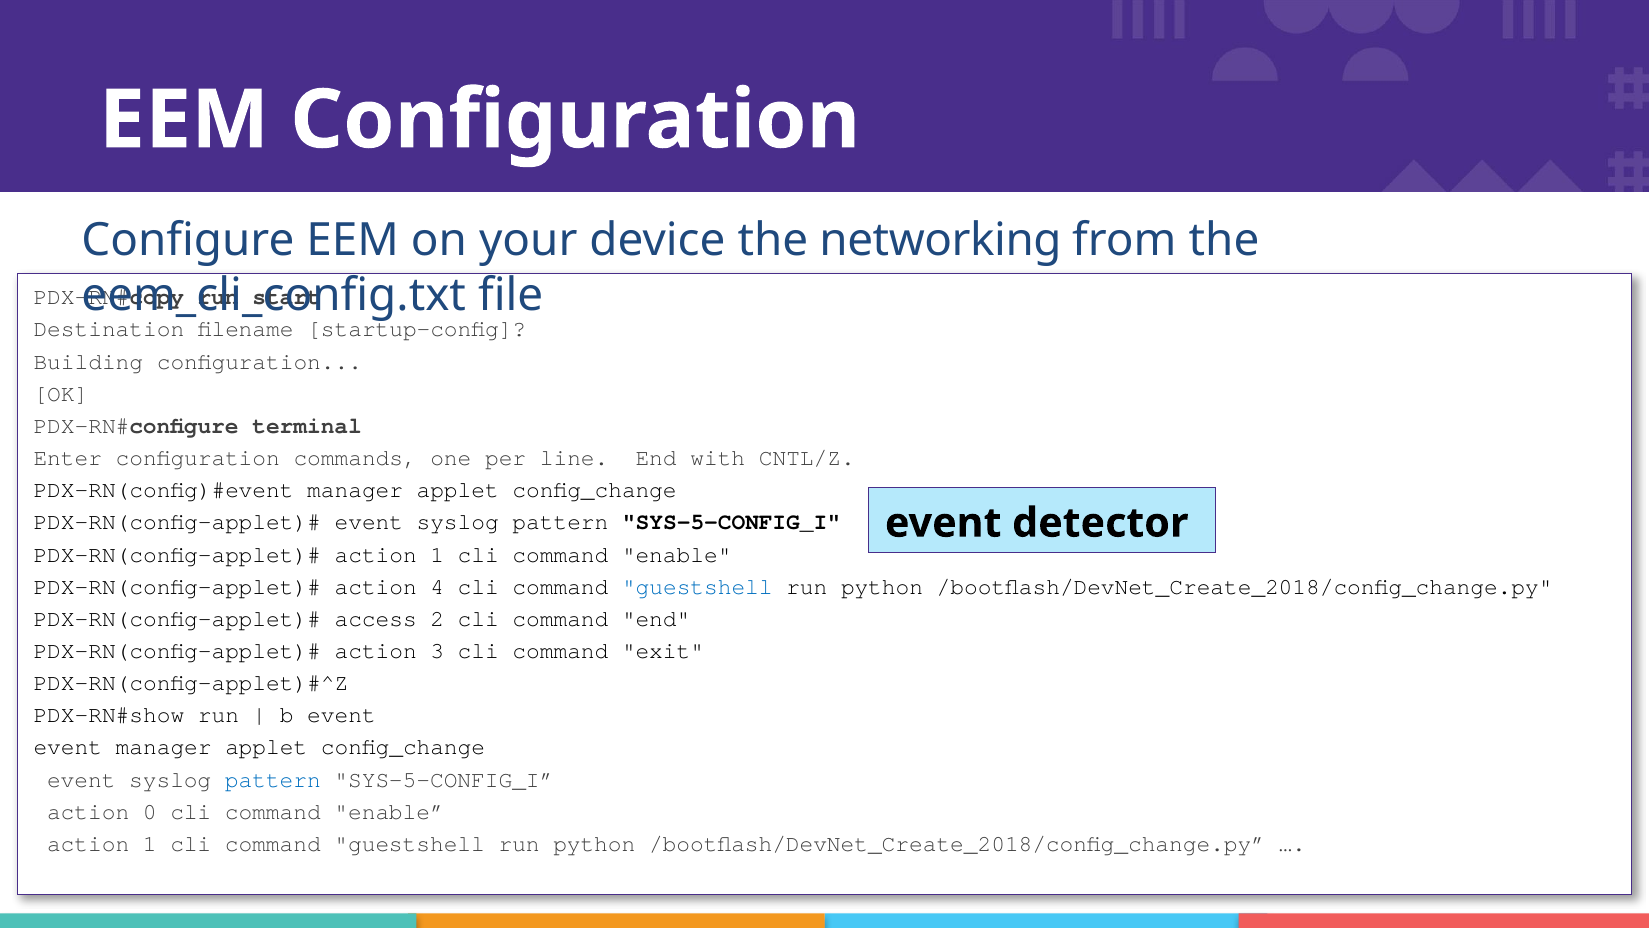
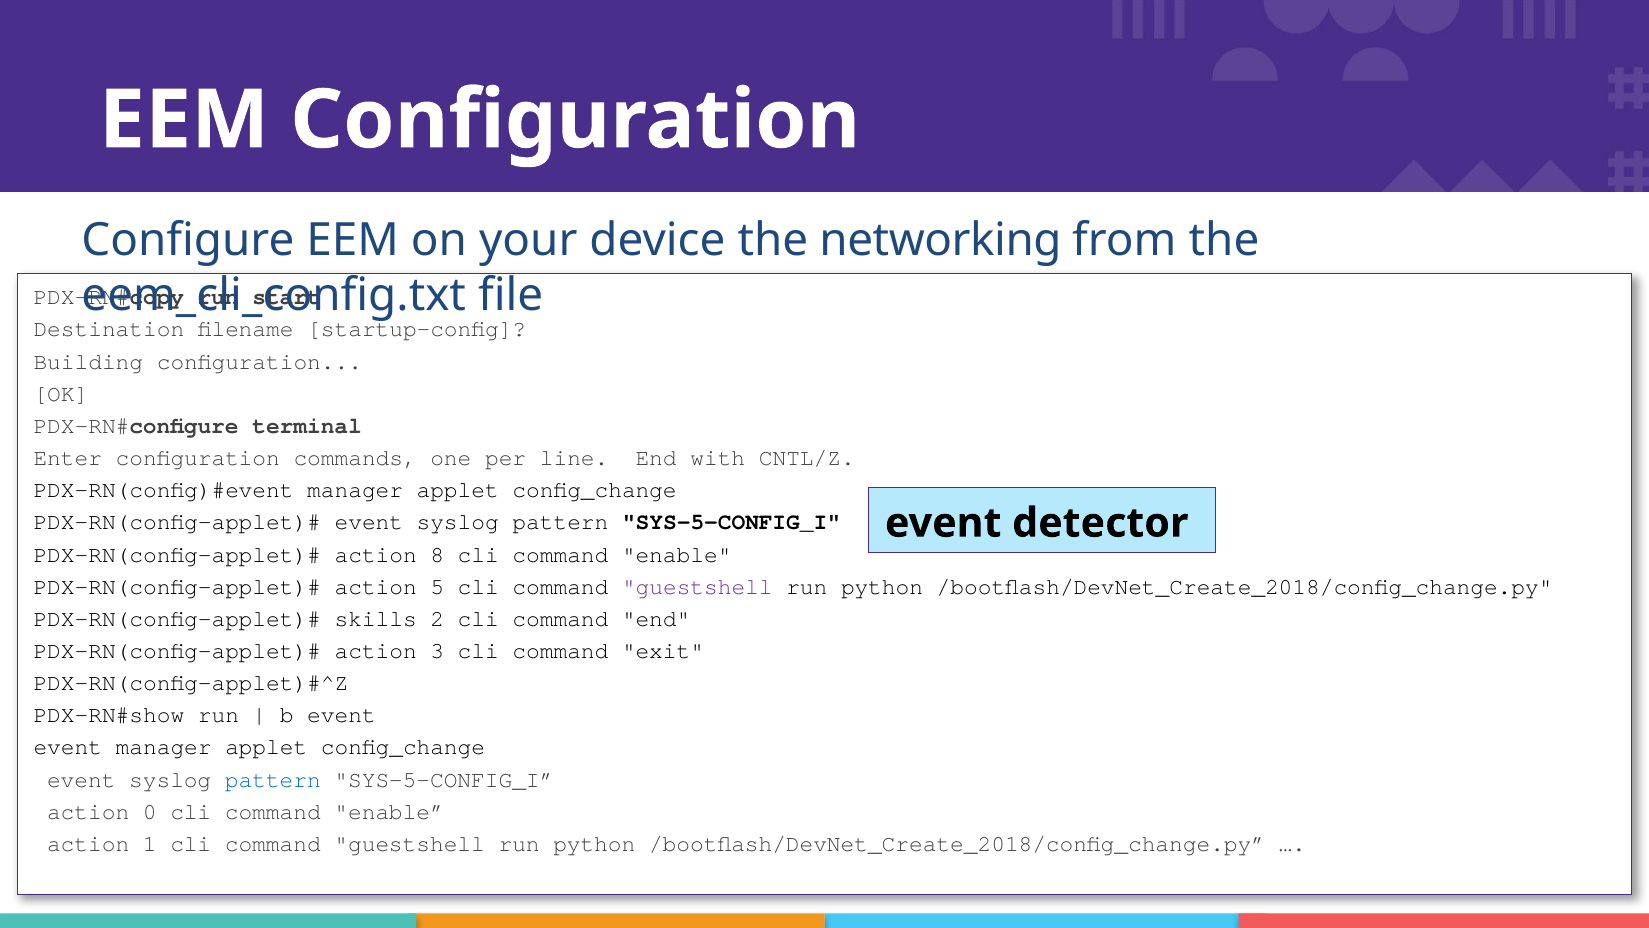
1 at (437, 554): 1 -> 8
4: 4 -> 5
guestshell at (697, 586) colour: blue -> purple
access: access -> skills
